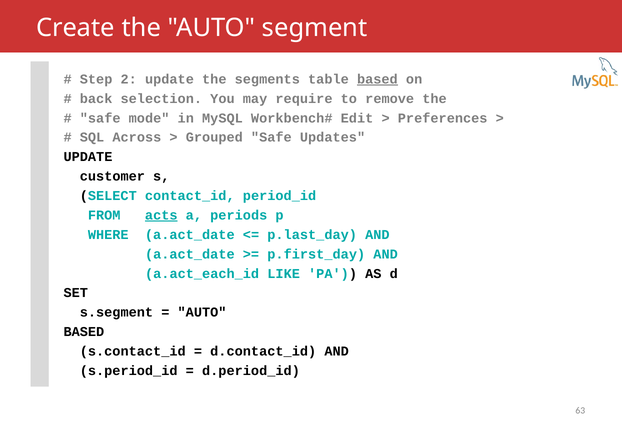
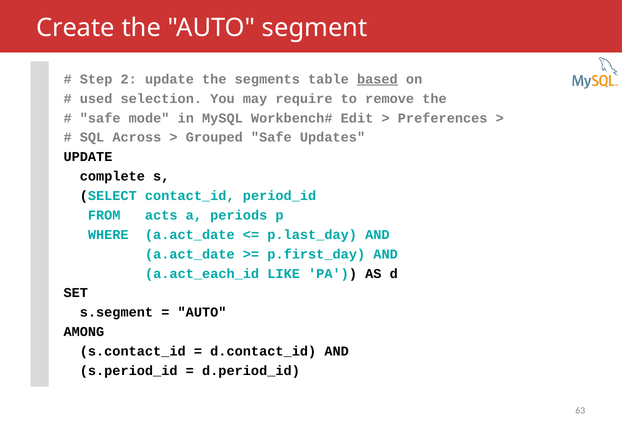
back: back -> used
customer: customer -> complete
acts underline: present -> none
BASED at (84, 332): BASED -> AMONG
